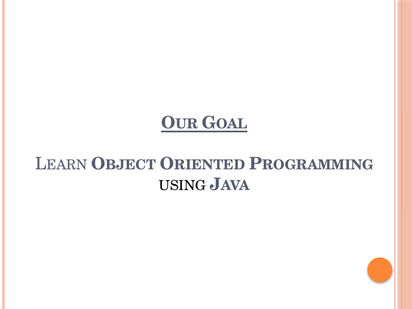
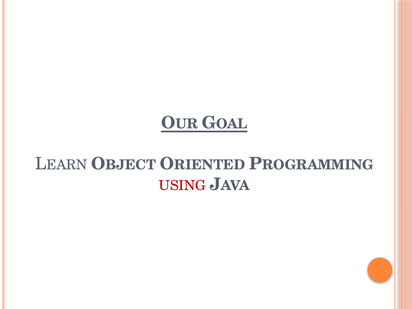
USING colour: black -> red
